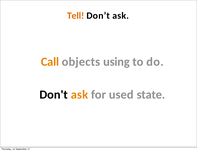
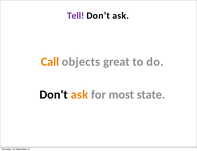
Tell colour: orange -> purple
using: using -> great
used: used -> most
